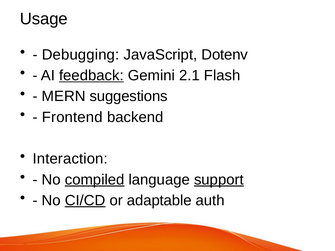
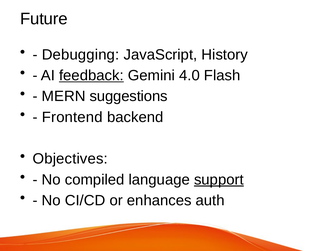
Usage: Usage -> Future
Dotenv: Dotenv -> History
2.1: 2.1 -> 4.0
Interaction: Interaction -> Objectives
compiled underline: present -> none
CI/CD underline: present -> none
adaptable: adaptable -> enhances
